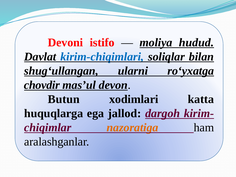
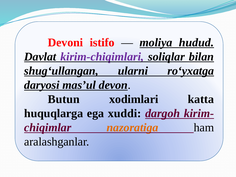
kirim-chiqimlari colour: blue -> purple
chovdir: chovdir -> daryosi
jallod: jallod -> xuddi
